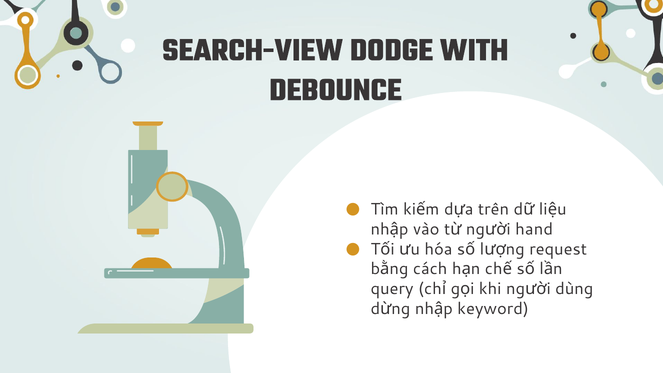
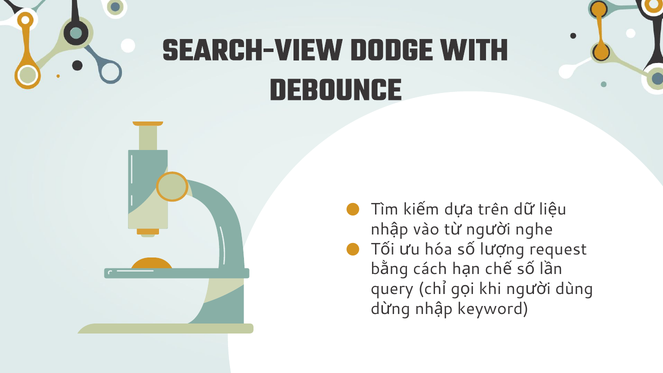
hand: hand -> nghe
